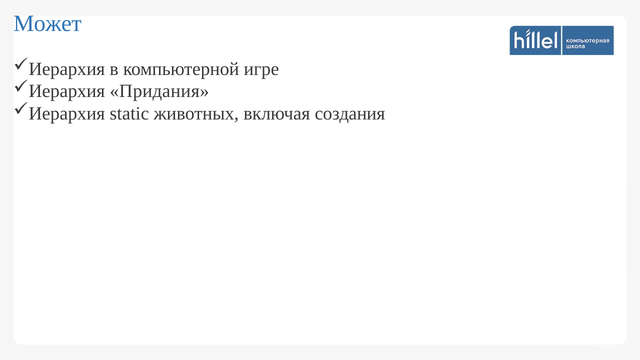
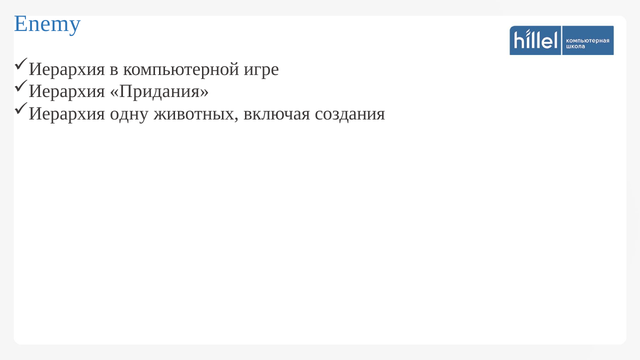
Может: Может -> Enemy
static: static -> одну
